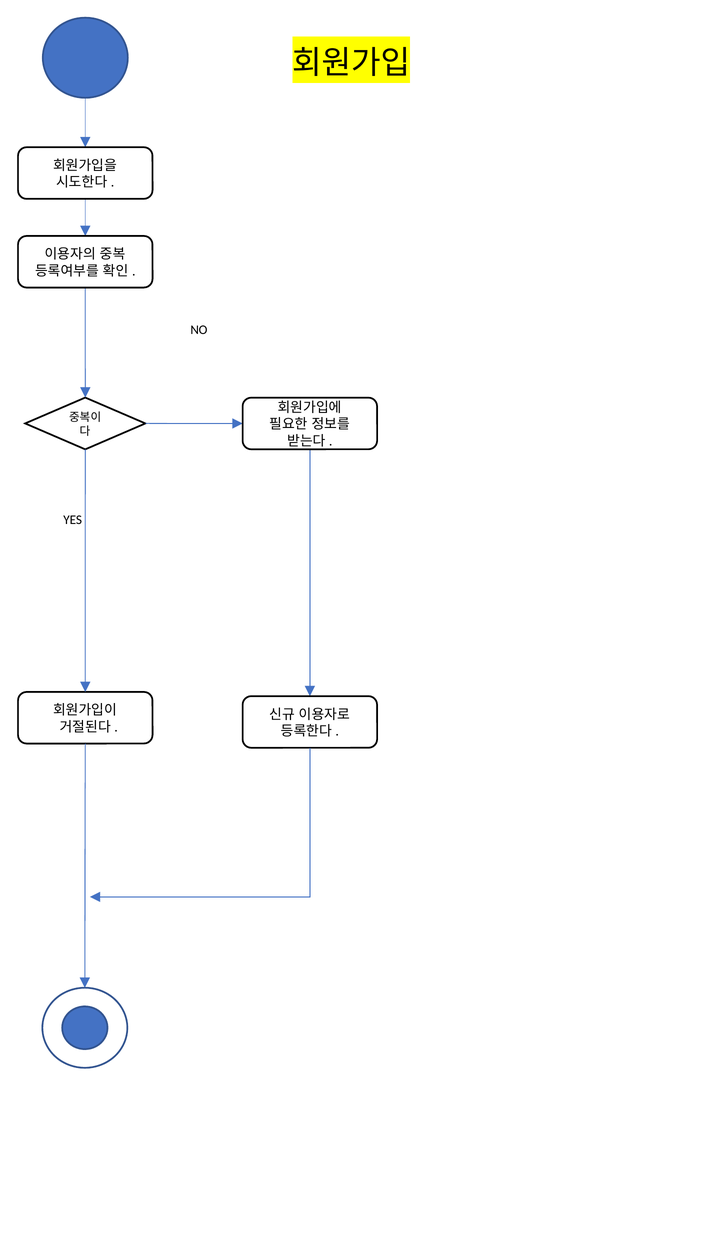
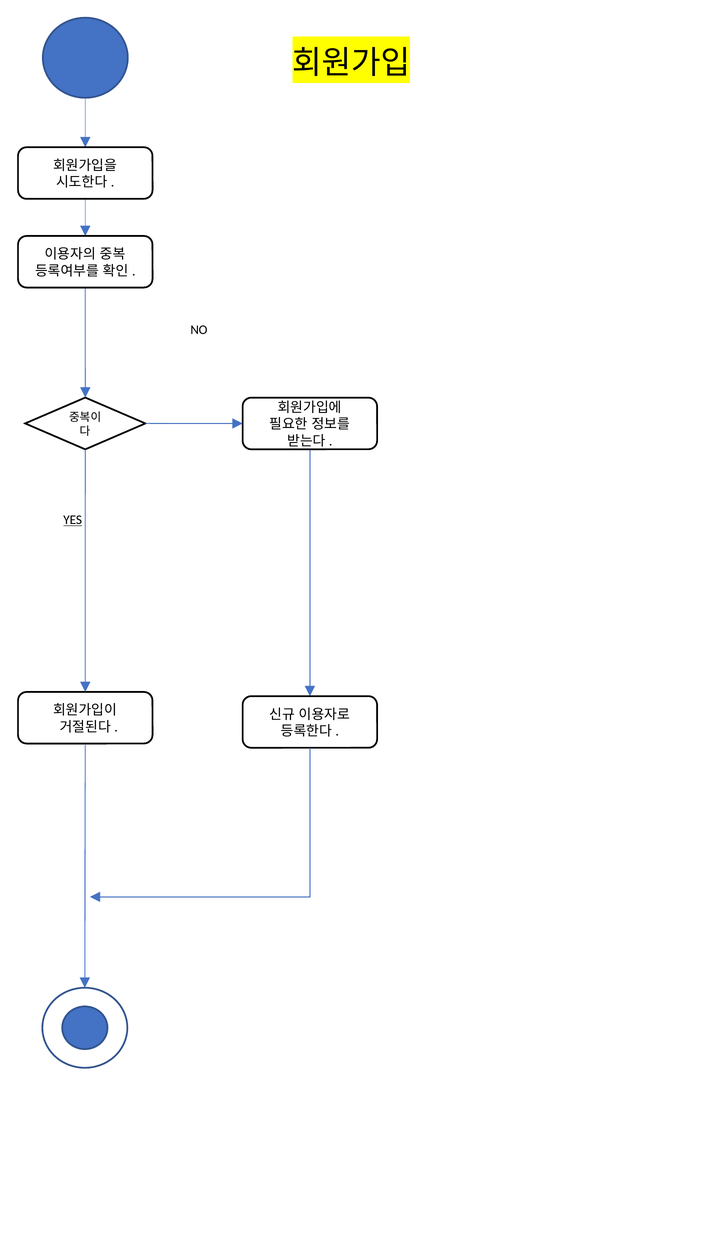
YES underline: none -> present
